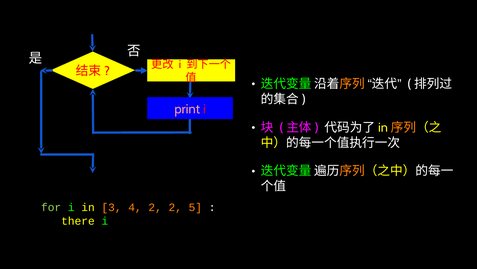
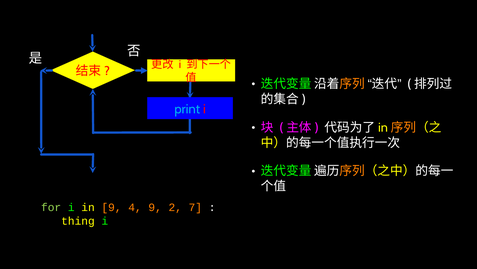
print colour: pink -> light blue
in 3: 3 -> 9
4 2: 2 -> 9
5: 5 -> 7
there: there -> thing
